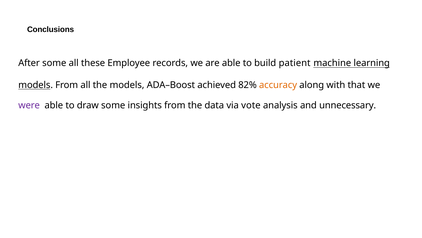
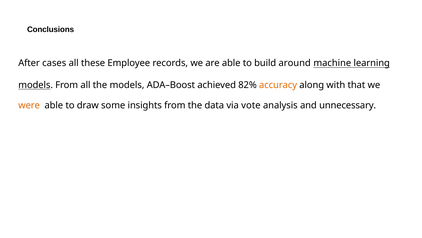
After some: some -> cases
patient: patient -> around
were colour: purple -> orange
